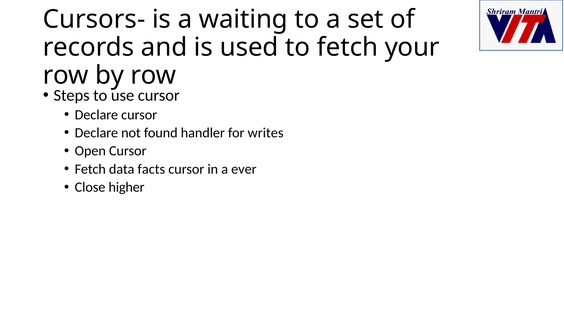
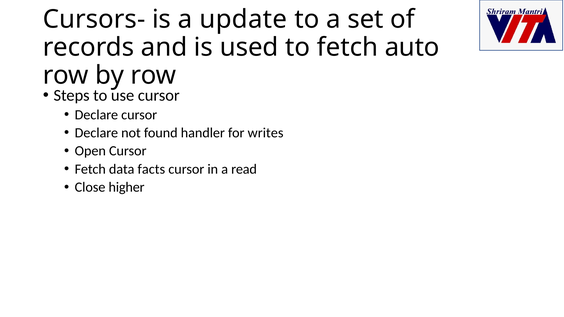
waiting: waiting -> update
your: your -> auto
ever: ever -> read
